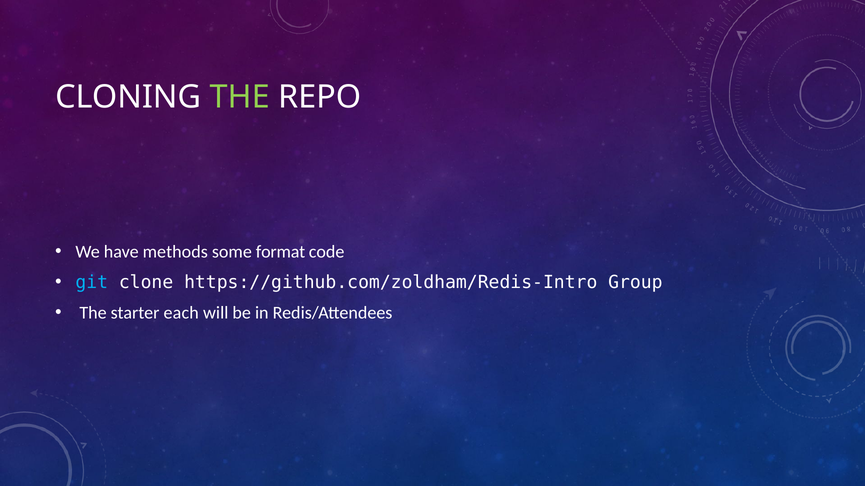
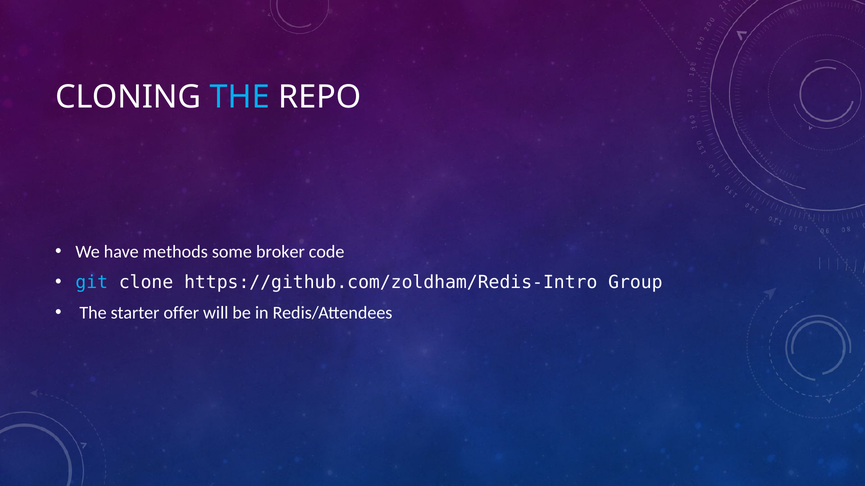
THE at (240, 97) colour: light green -> light blue
format: format -> broker
each: each -> offer
